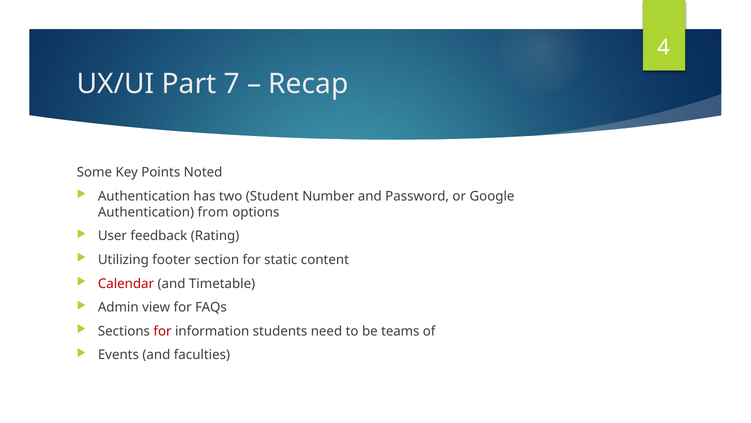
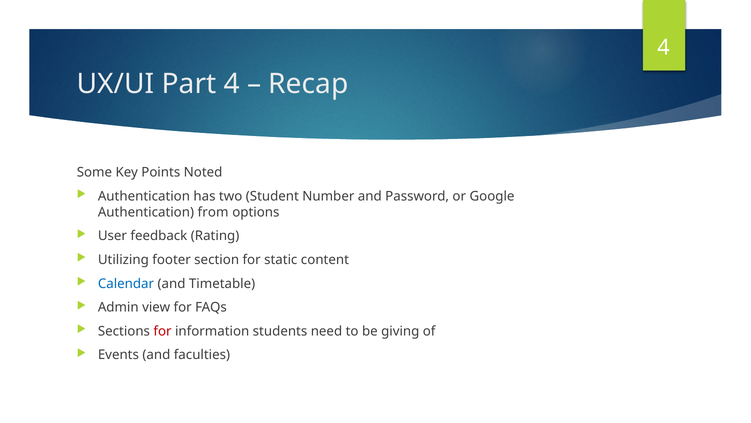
Part 7: 7 -> 4
Calendar colour: red -> blue
teams: teams -> giving
